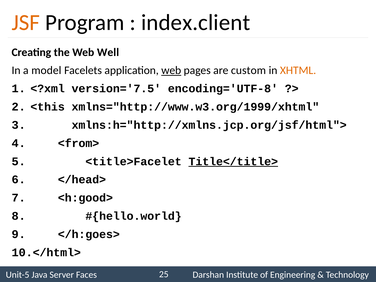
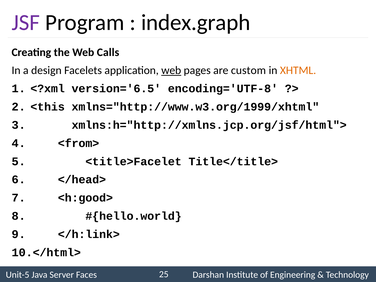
JSF colour: orange -> purple
index.client: index.client -> index.graph
Well: Well -> Calls
model: model -> design
version='7.5: version='7.5 -> version='6.5
Title</title> underline: present -> none
</h:goes>: </h:goes> -> </h:link>
